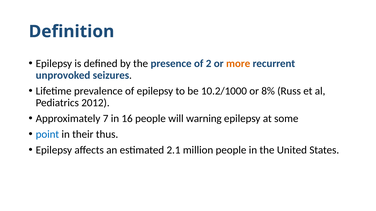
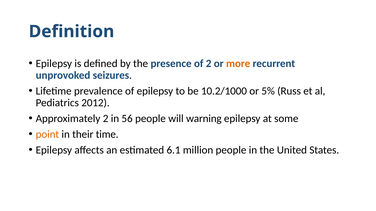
8%: 8% -> 5%
Approximately 7: 7 -> 2
16: 16 -> 56
point colour: blue -> orange
thus: thus -> time
2.1: 2.1 -> 6.1
